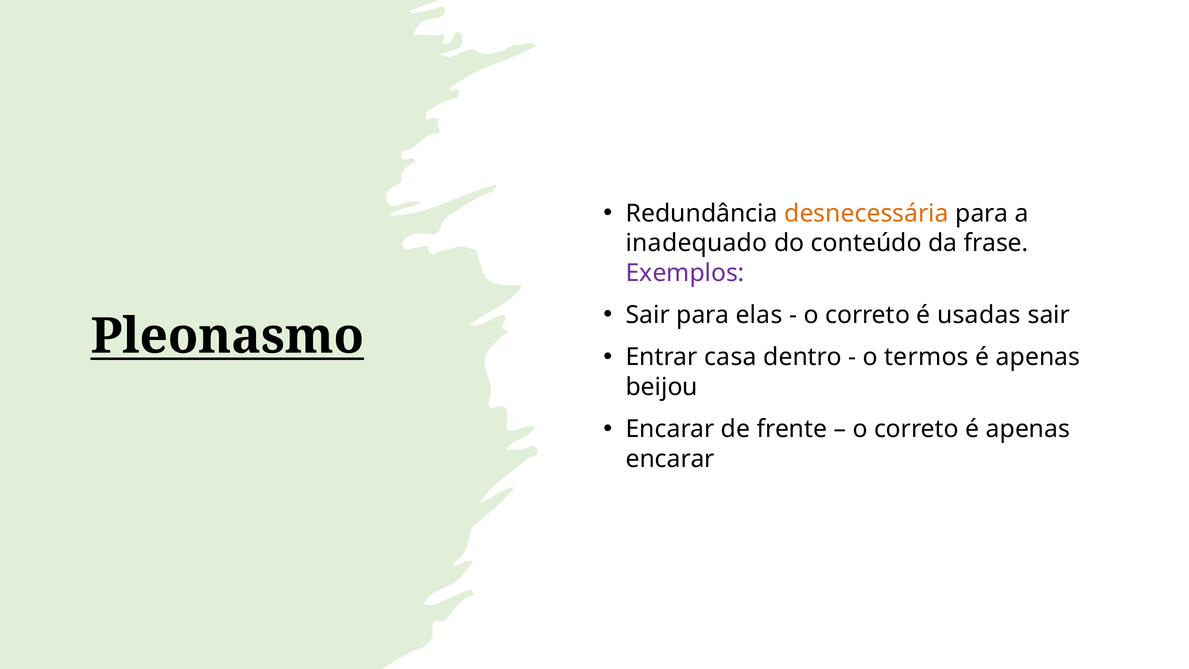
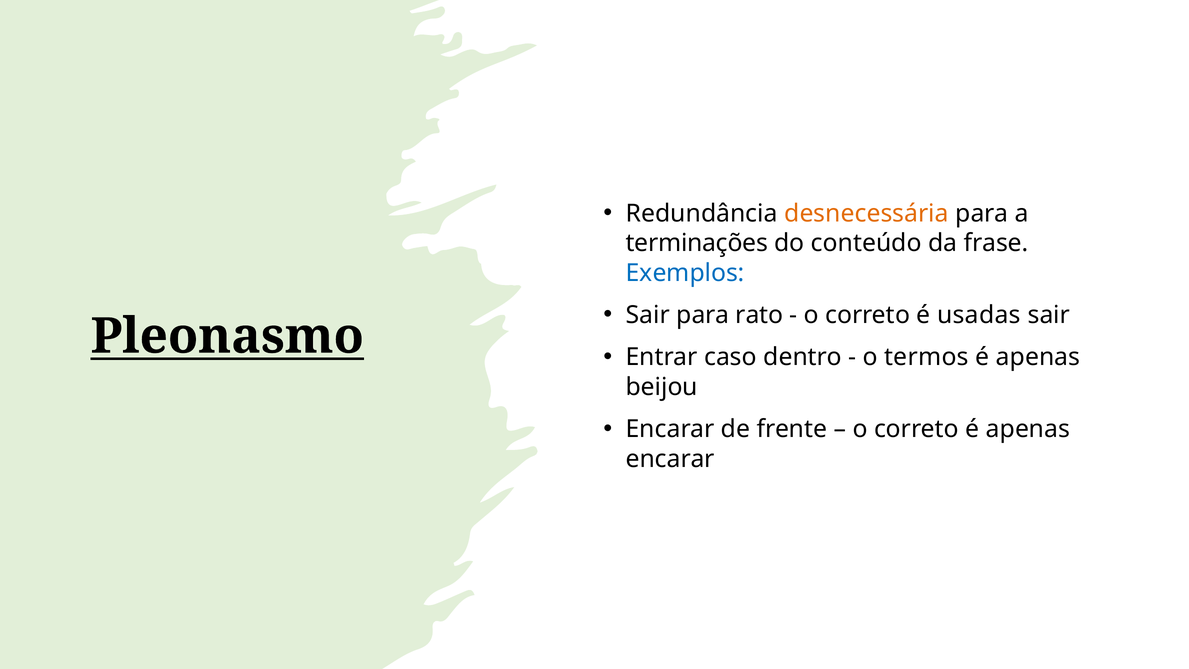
inadequado: inadequado -> terminações
Exemplos colour: purple -> blue
elas: elas -> rato
casa: casa -> caso
